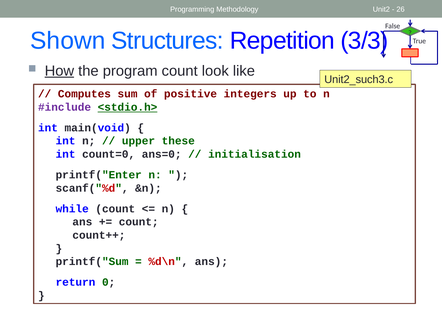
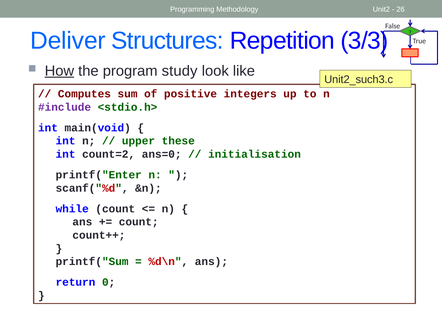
Shown: Shown -> Deliver
program count: count -> study
<stdio.h> underline: present -> none
count=0: count=0 -> count=2
